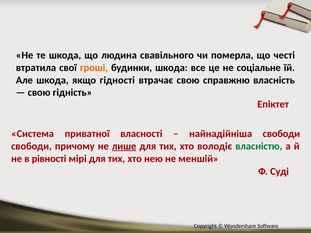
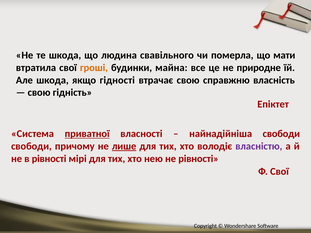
честі: честі -> мати
будинки шкода: шкода -> майна
соціальне: соціальне -> природне
приватної underline: none -> present
власністю colour: green -> purple
не меншій: меншій -> рівності
Ф Суді: Суді -> Свої
